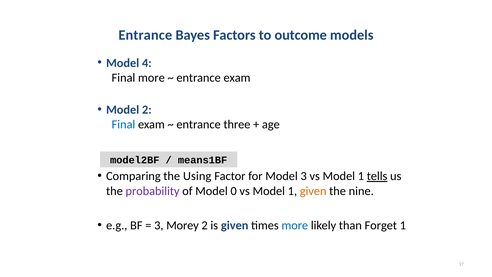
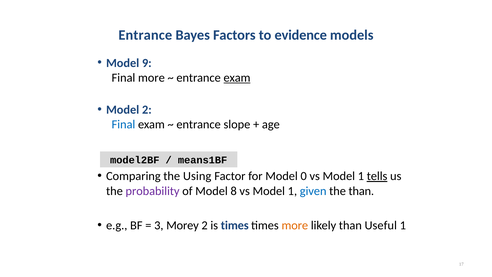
outcome: outcome -> evidence
4: 4 -> 9
exam at (237, 78) underline: none -> present
three: three -> slope
Model 3: 3 -> 0
0: 0 -> 8
given at (313, 191) colour: orange -> blue
the nine: nine -> than
is given: given -> times
more at (295, 225) colour: blue -> orange
Forget: Forget -> Useful
